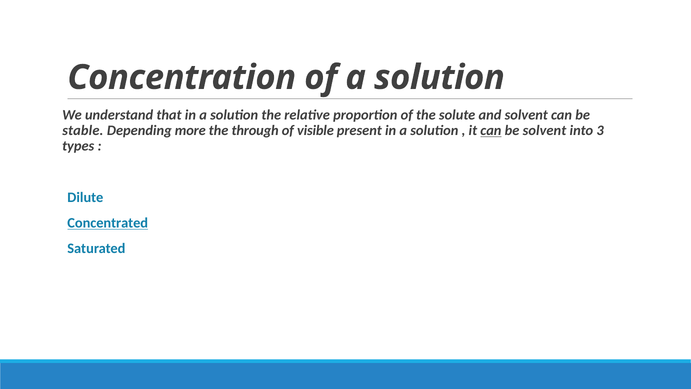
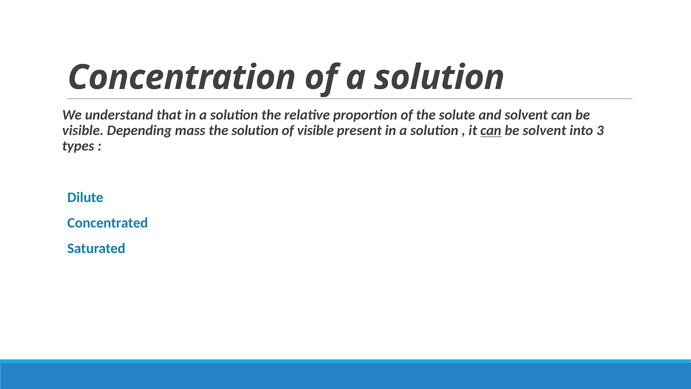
stable at (83, 130): stable -> visible
more: more -> mass
the through: through -> solution
Concentrated underline: present -> none
